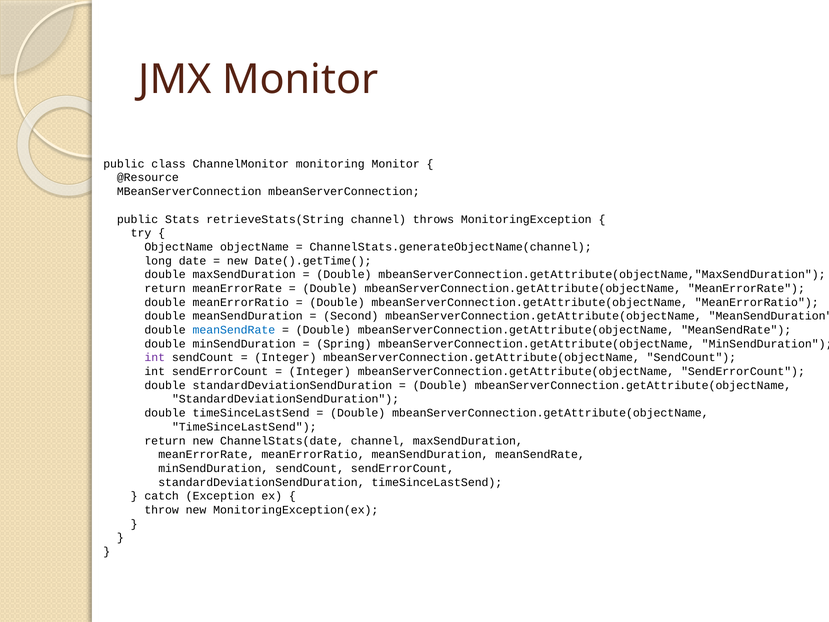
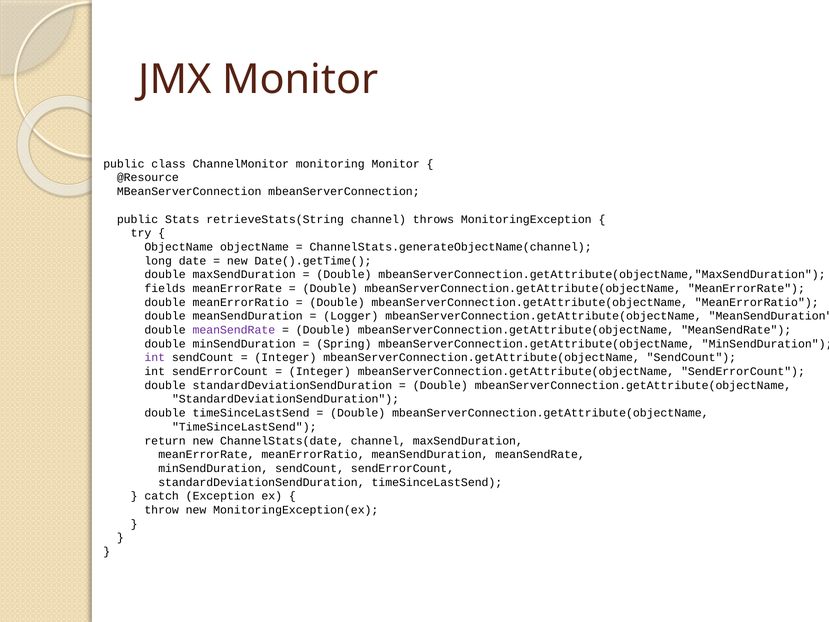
return at (165, 288): return -> fields
Second: Second -> Logger
meanSendRate at (234, 330) colour: blue -> purple
